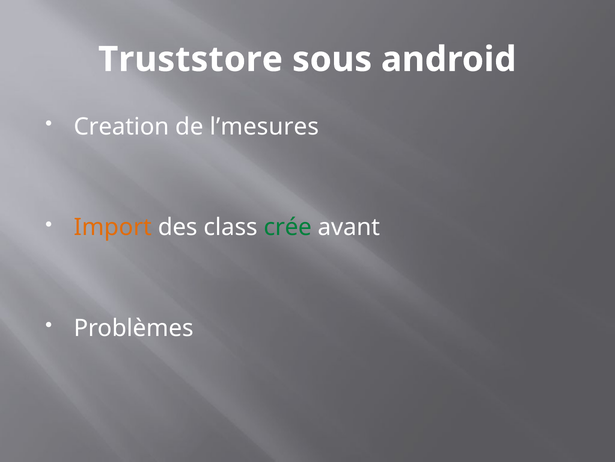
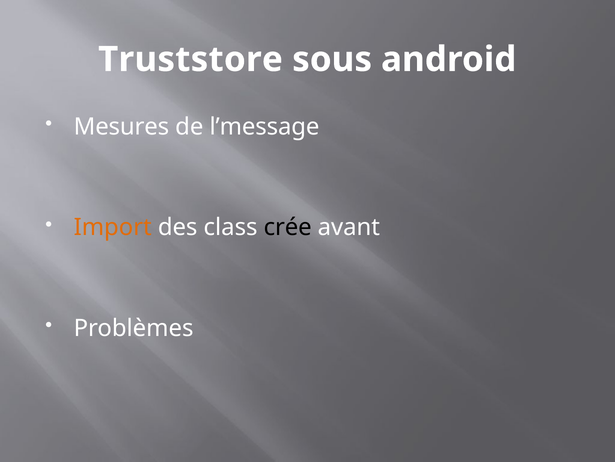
Creation: Creation -> Mesures
l’mesures: l’mesures -> l’message
crée colour: green -> black
